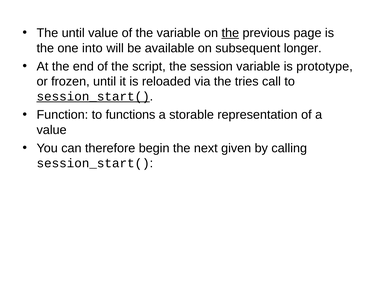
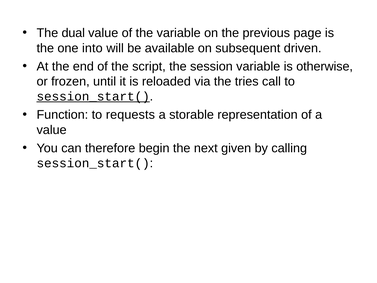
The until: until -> dual
the at (230, 33) underline: present -> none
longer: longer -> driven
prototype: prototype -> otherwise
functions: functions -> requests
